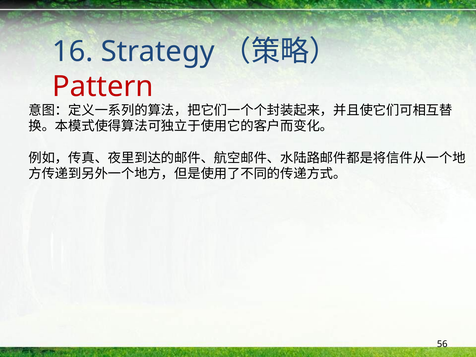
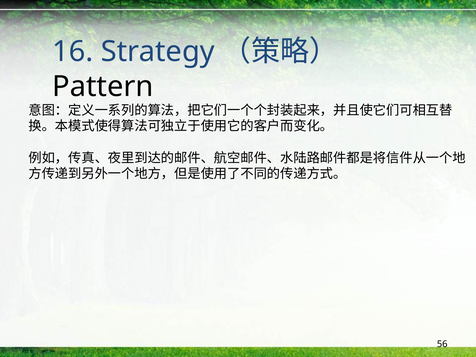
Pattern colour: red -> black
